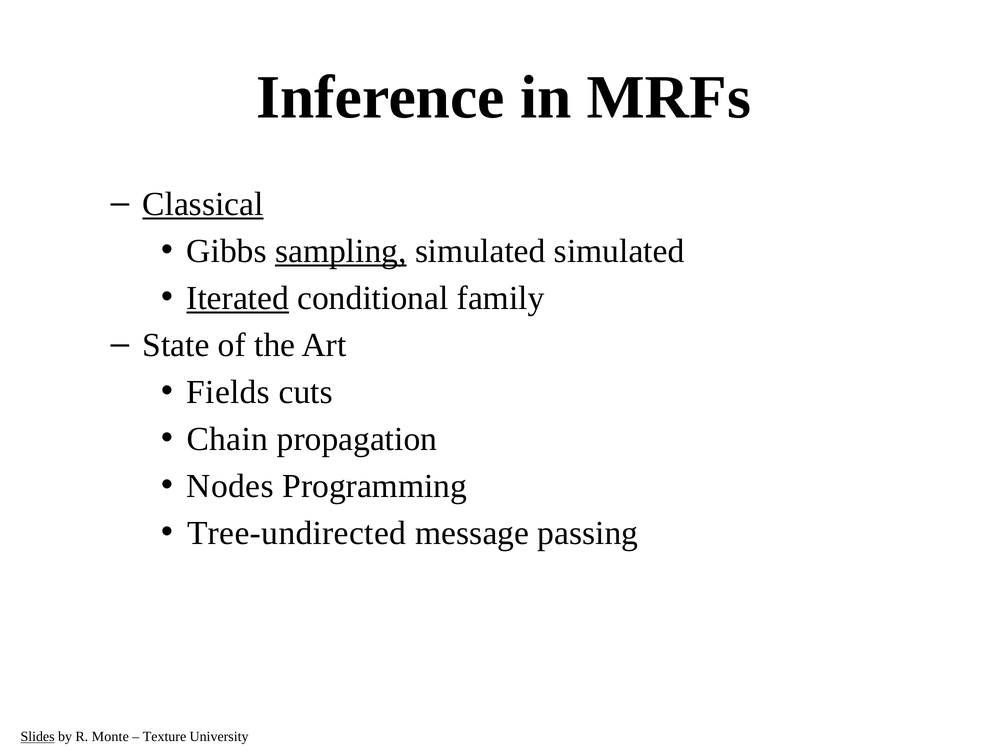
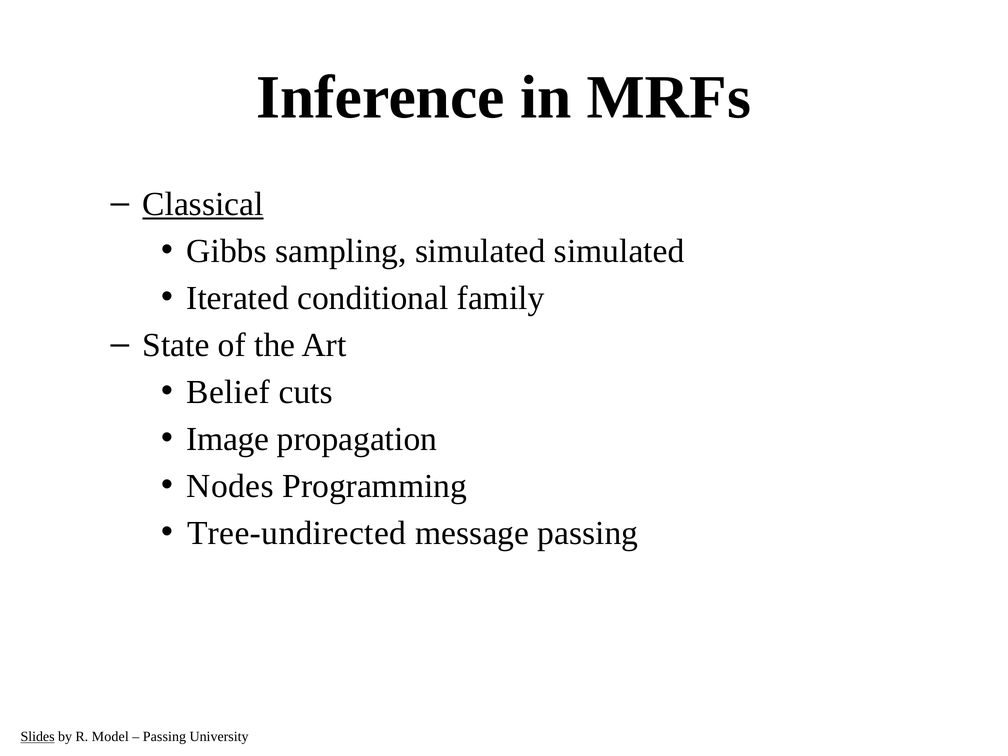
sampling underline: present -> none
Iterated underline: present -> none
Fields: Fields -> Belief
Chain: Chain -> Image
Monte: Monte -> Model
Texture at (165, 737): Texture -> Passing
